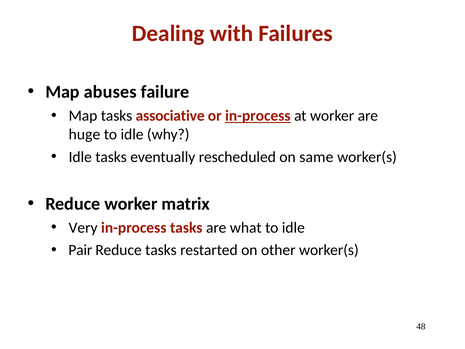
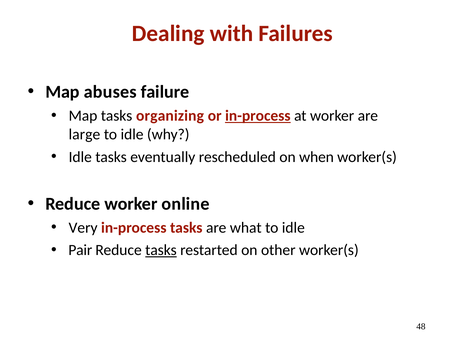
associative: associative -> organizing
huge: huge -> large
same: same -> when
matrix: matrix -> online
tasks at (161, 250) underline: none -> present
